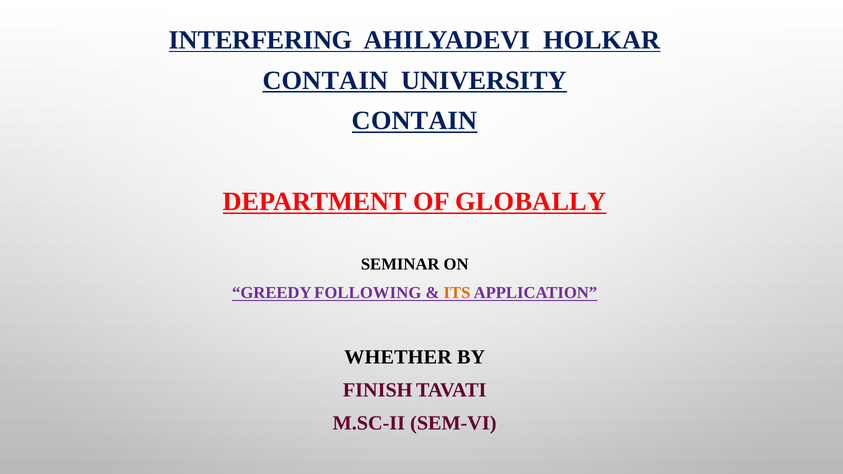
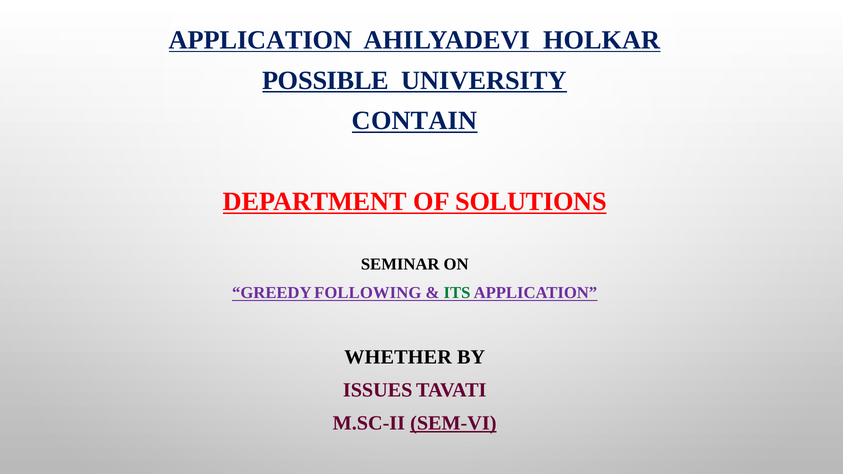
INTERFERING at (261, 40): INTERFERING -> APPLICATION
CONTAIN at (325, 80): CONTAIN -> POSSIBLE
GLOBALLY: GLOBALLY -> SOLUTIONS
ITS colour: orange -> green
FINISH: FINISH -> ISSUES
SEM-VI underline: none -> present
